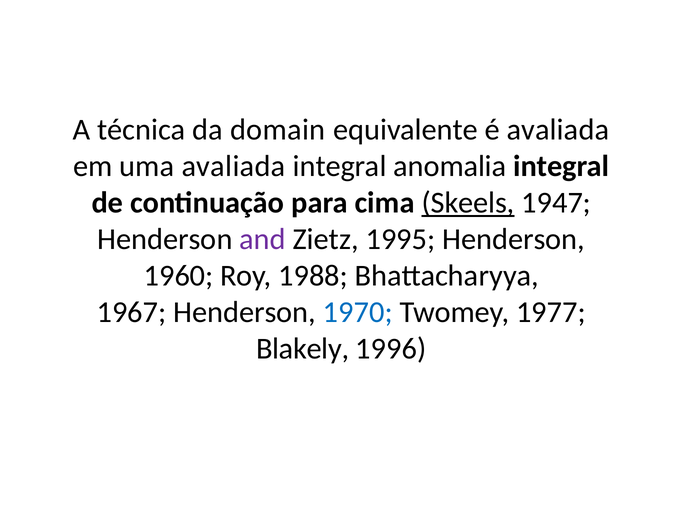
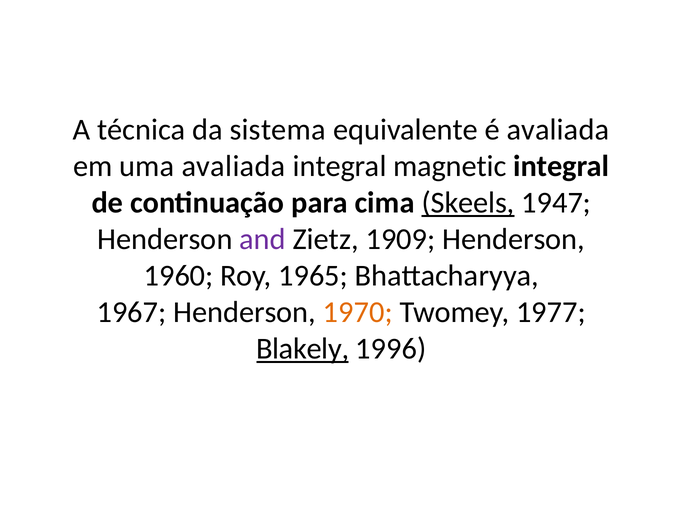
domain: domain -> sistema
anomalia: anomalia -> magnetic
1995: 1995 -> 1909
1988: 1988 -> 1965
1970 colour: blue -> orange
Blakely underline: none -> present
